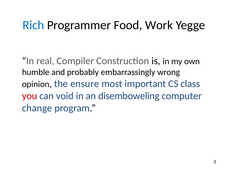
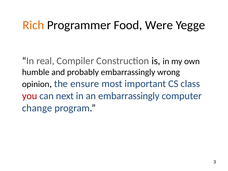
Rich colour: blue -> orange
Work: Work -> Were
void: void -> next
an disemboweling: disemboweling -> embarrassingly
